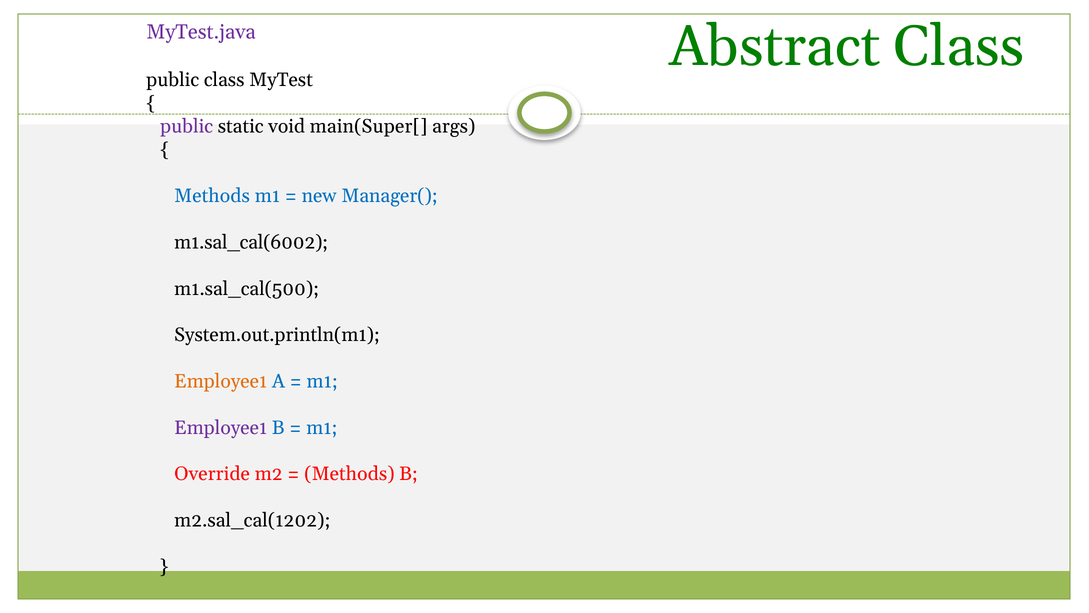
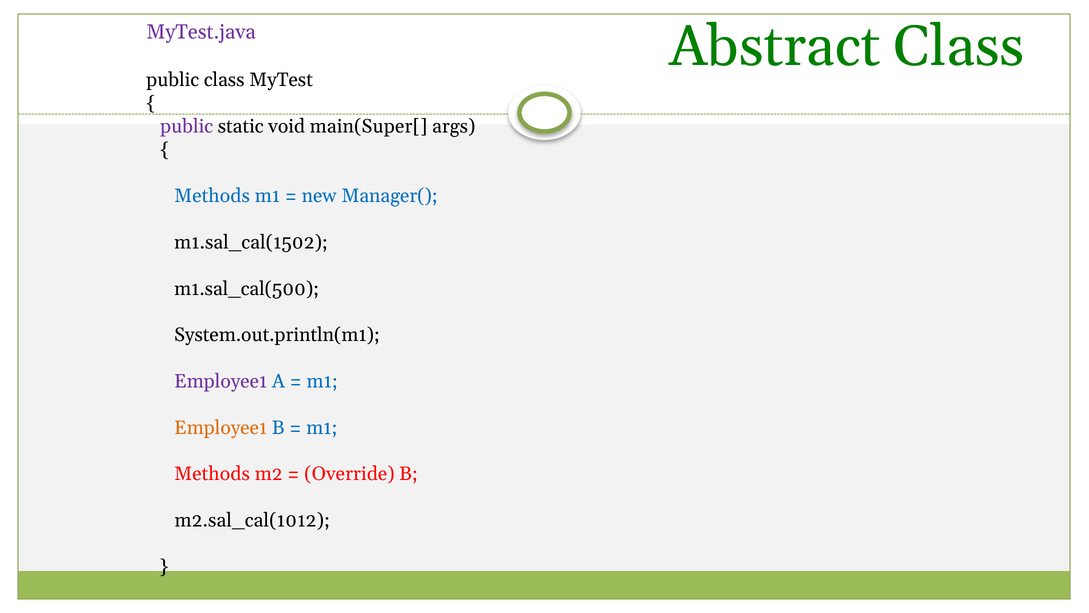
m1.sal_cal(6002: m1.sal_cal(6002 -> m1.sal_cal(1502
Employee1 at (221, 381) colour: orange -> purple
Employee1 at (221, 427) colour: purple -> orange
Override at (212, 474): Override -> Methods
Methods at (349, 474): Methods -> Override
m2.sal_cal(1202: m2.sal_cal(1202 -> m2.sal_cal(1012
